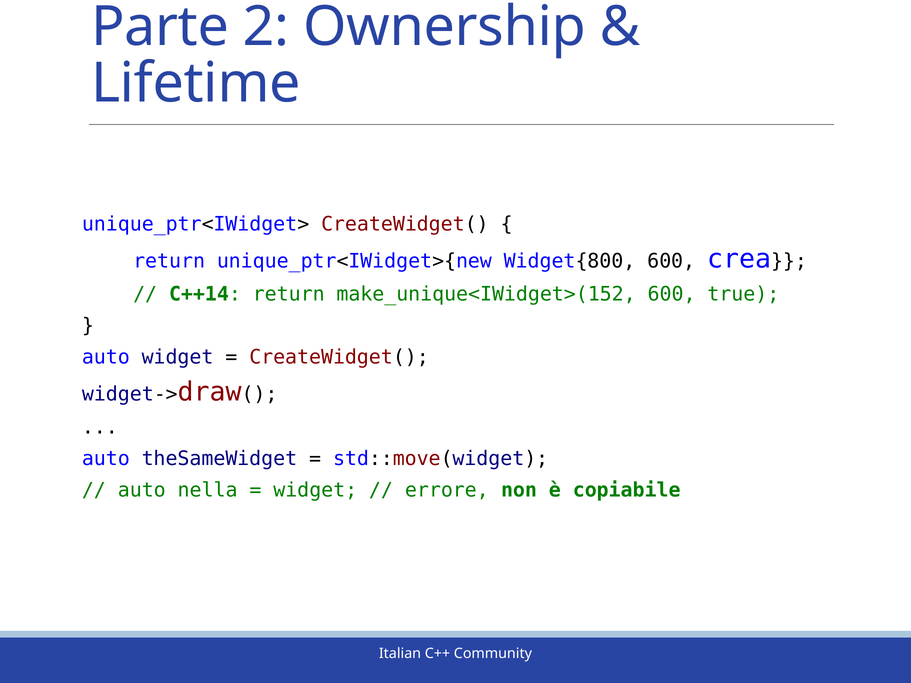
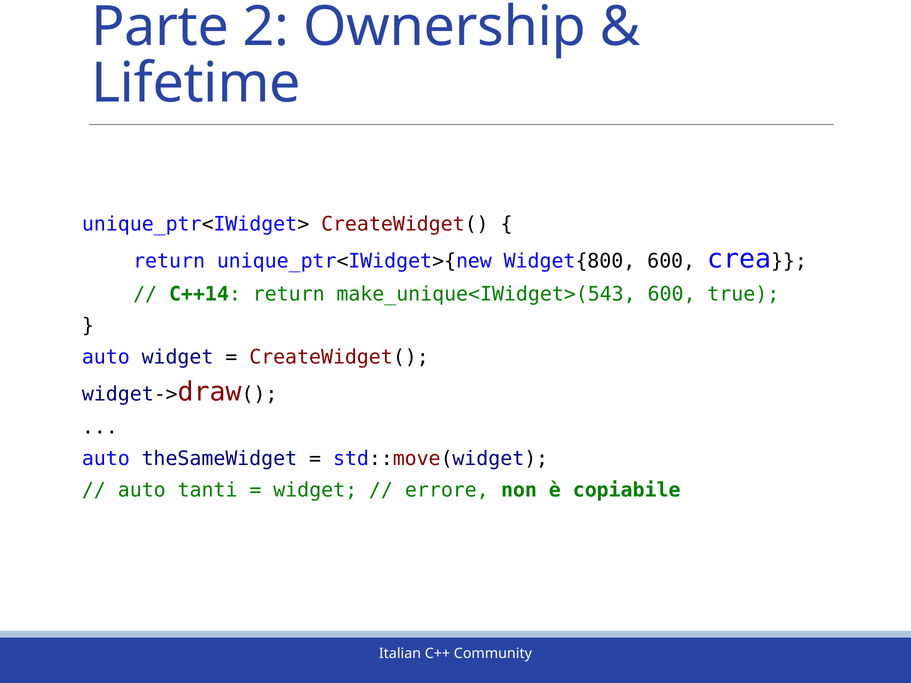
make_unique<IWidget>(152: make_unique<IWidget>(152 -> make_unique<IWidget>(543
nella: nella -> tanti
